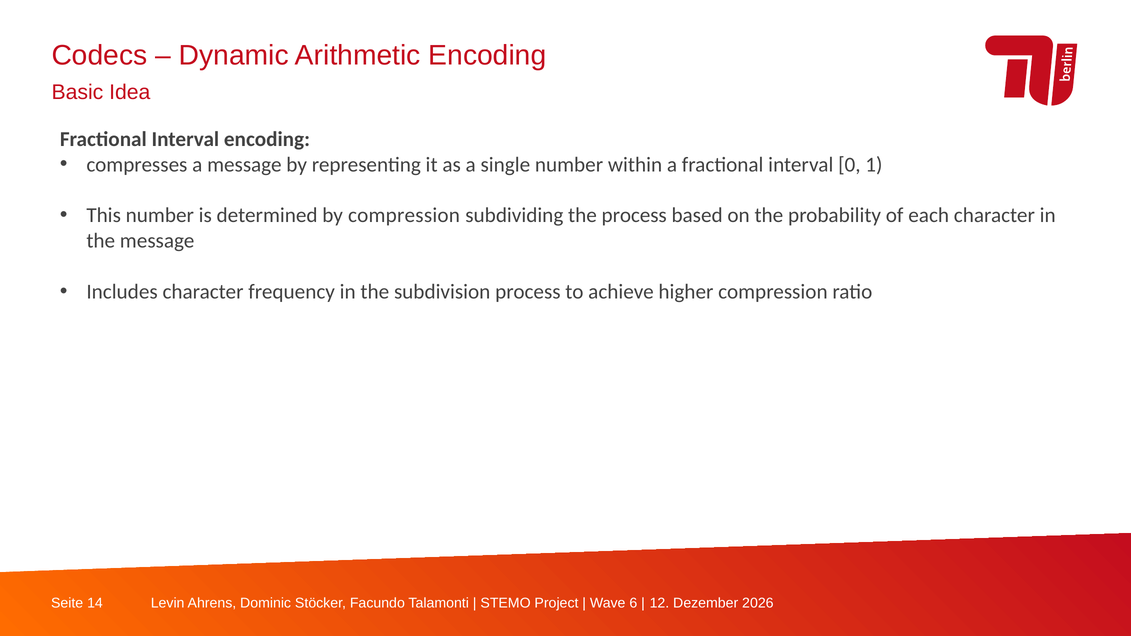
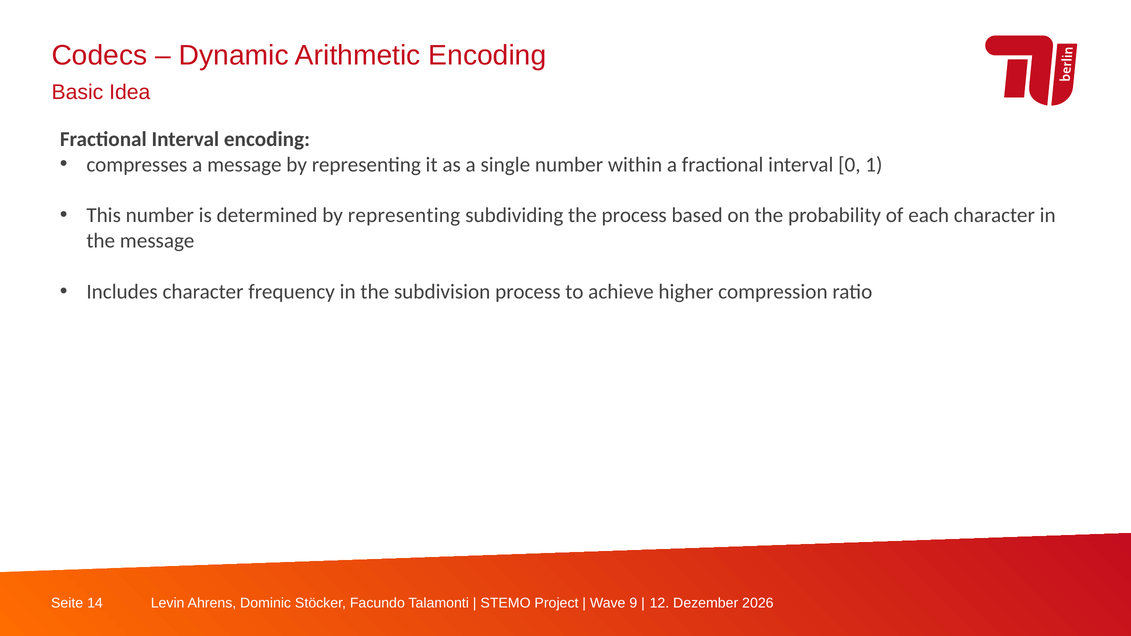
determined by compression: compression -> representing
6: 6 -> 9
